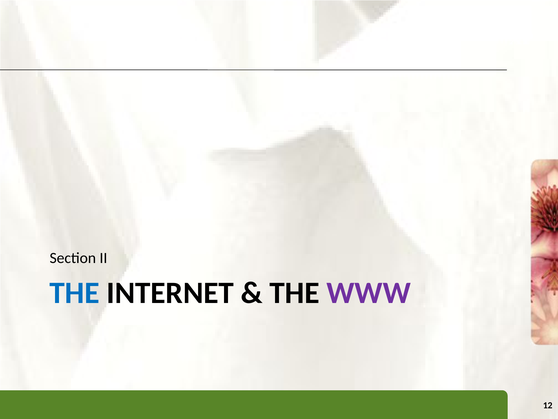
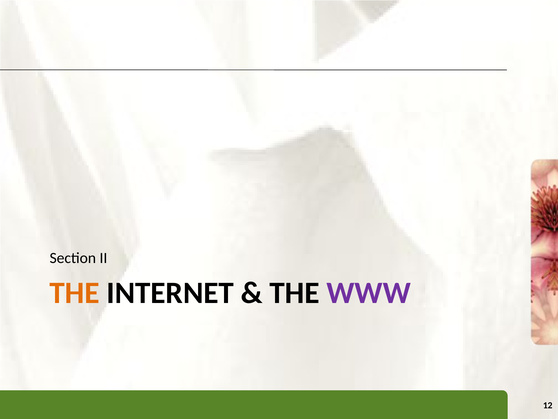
THE at (75, 292) colour: blue -> orange
